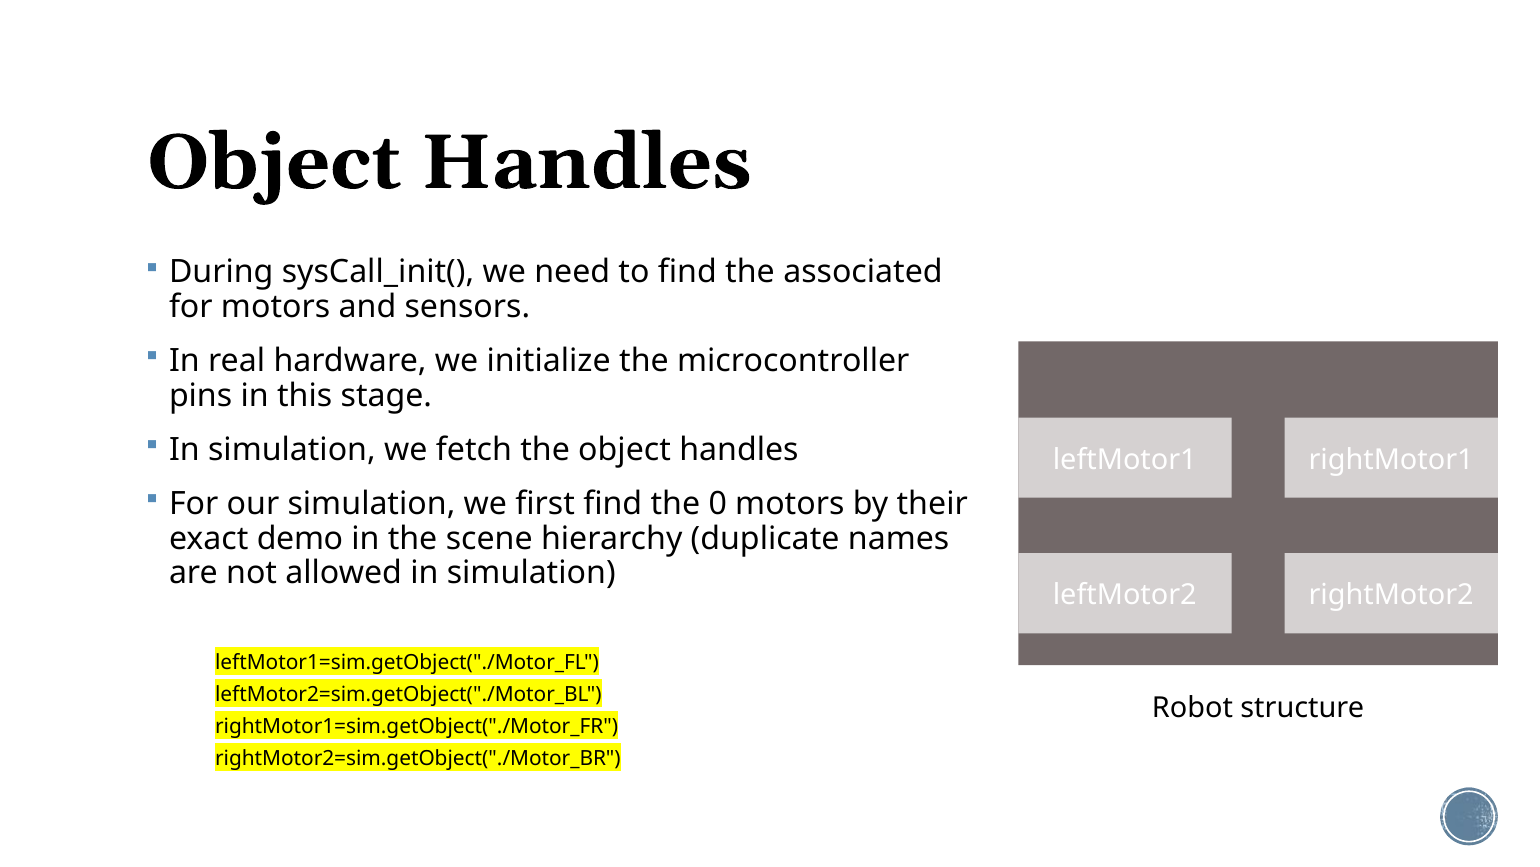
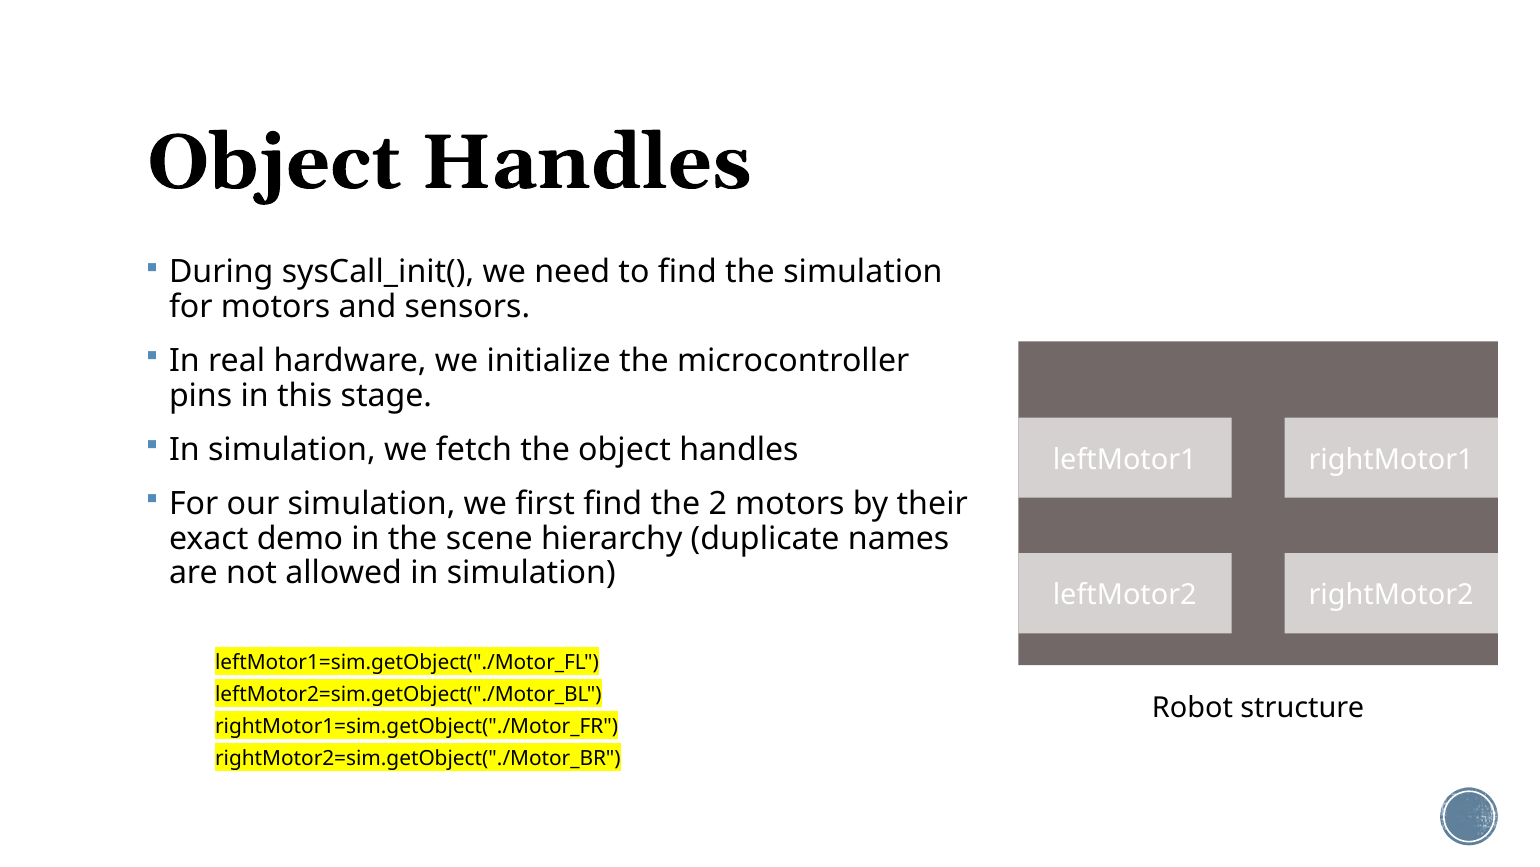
the associated: associated -> simulation
0: 0 -> 2
